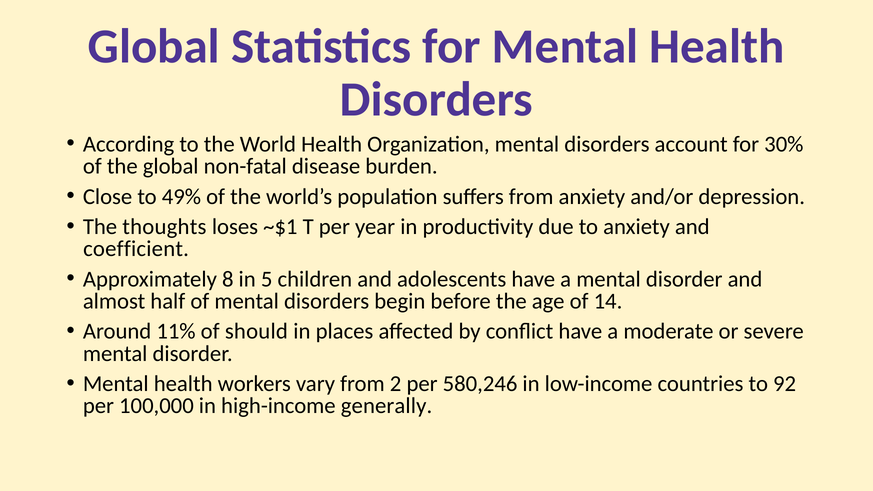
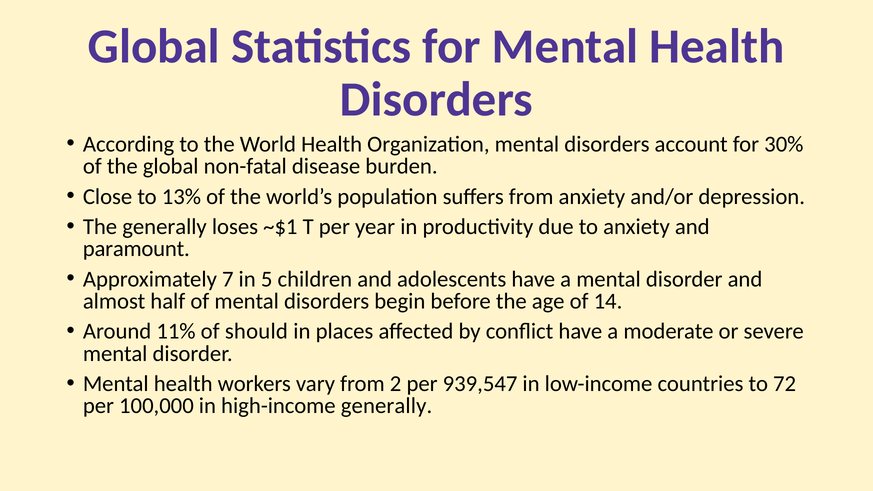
49%: 49% -> 13%
The thoughts: thoughts -> generally
coefficient: coefficient -> paramount
8: 8 -> 7
580,246: 580,246 -> 939,547
92: 92 -> 72
